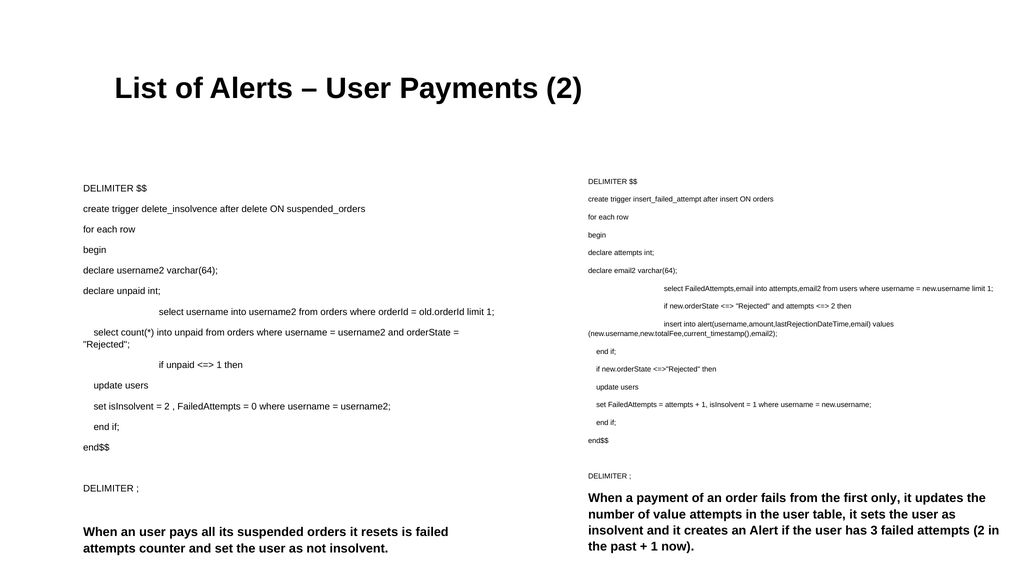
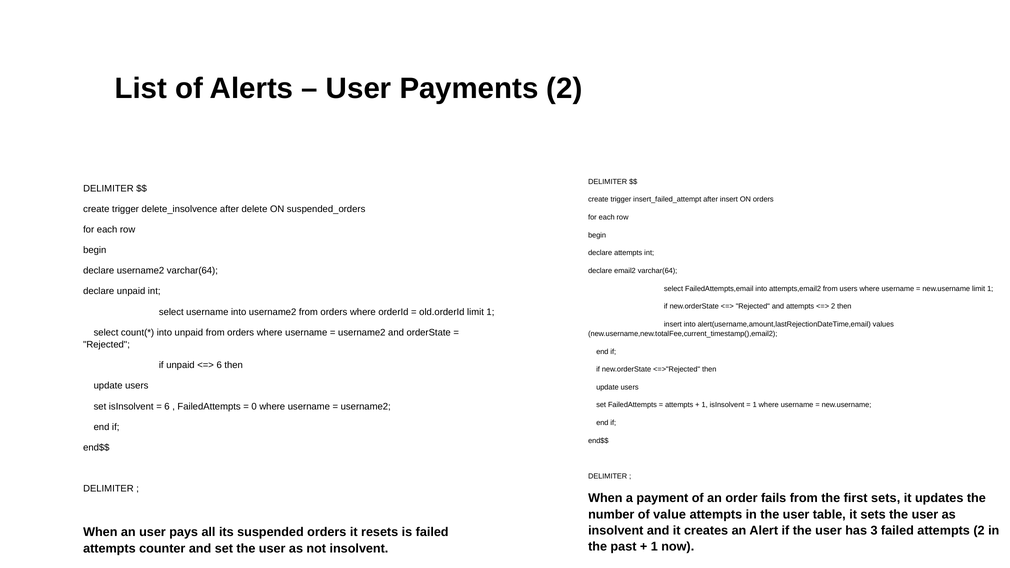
1 at (219, 365): 1 -> 6
2 at (167, 406): 2 -> 6
first only: only -> sets
